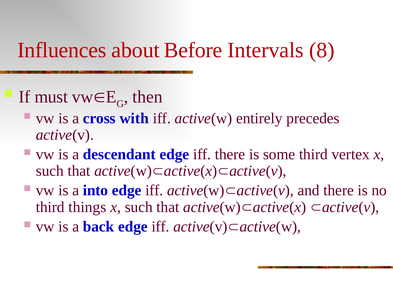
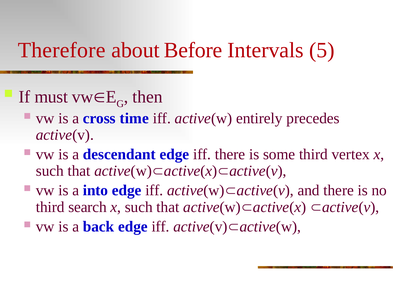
Influences: Influences -> Therefore
8: 8 -> 5
with: with -> time
things: things -> search
